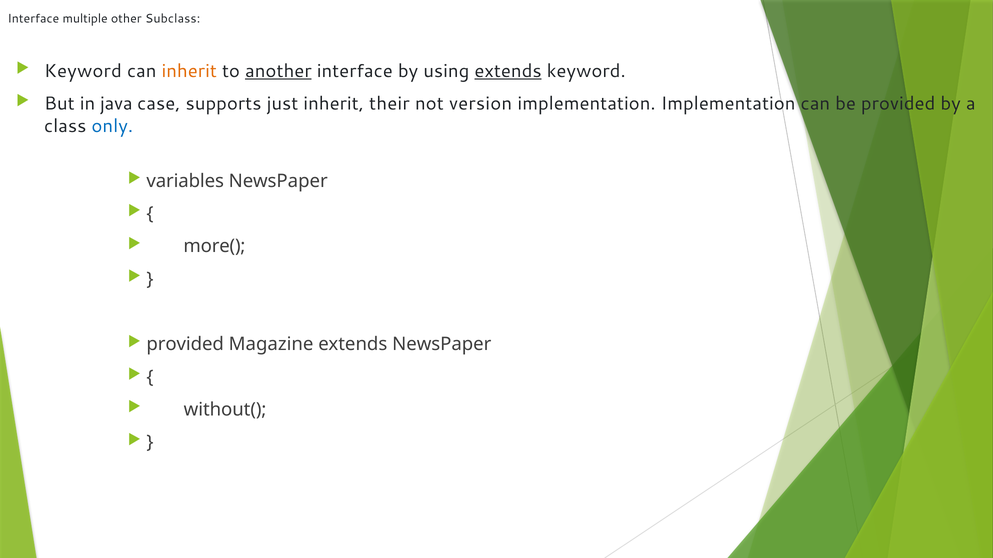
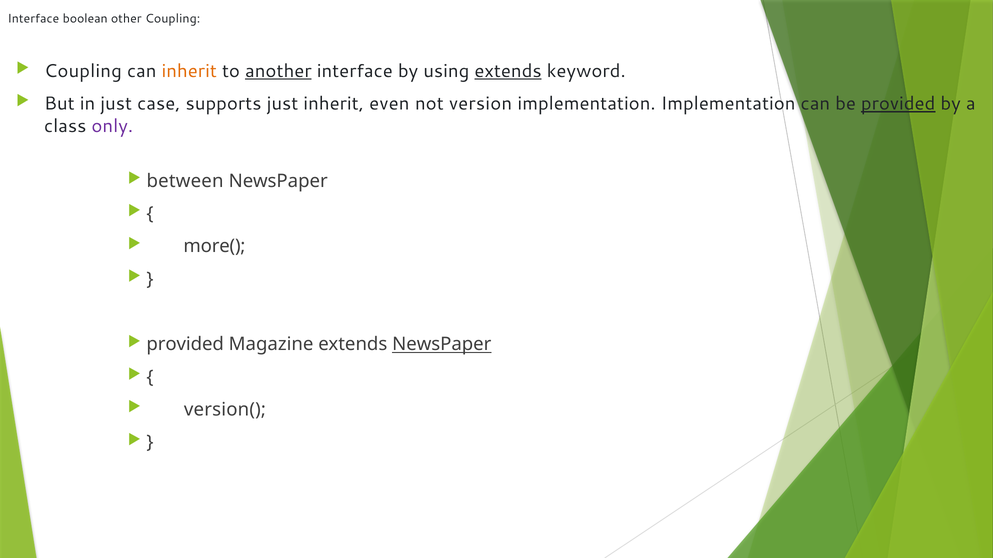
multiple: multiple -> boolean
other Subclass: Subclass -> Coupling
Keyword at (83, 71): Keyword -> Coupling
in java: java -> just
their: their -> even
provided at (898, 104) underline: none -> present
only colour: blue -> purple
variables: variables -> between
NewsPaper at (442, 345) underline: none -> present
without(: without( -> version(
